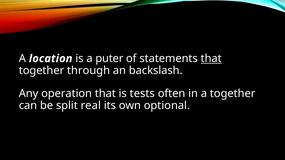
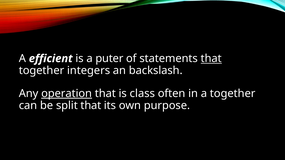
location: location -> efficient
through: through -> integers
operation underline: none -> present
tests: tests -> class
split real: real -> that
optional: optional -> purpose
